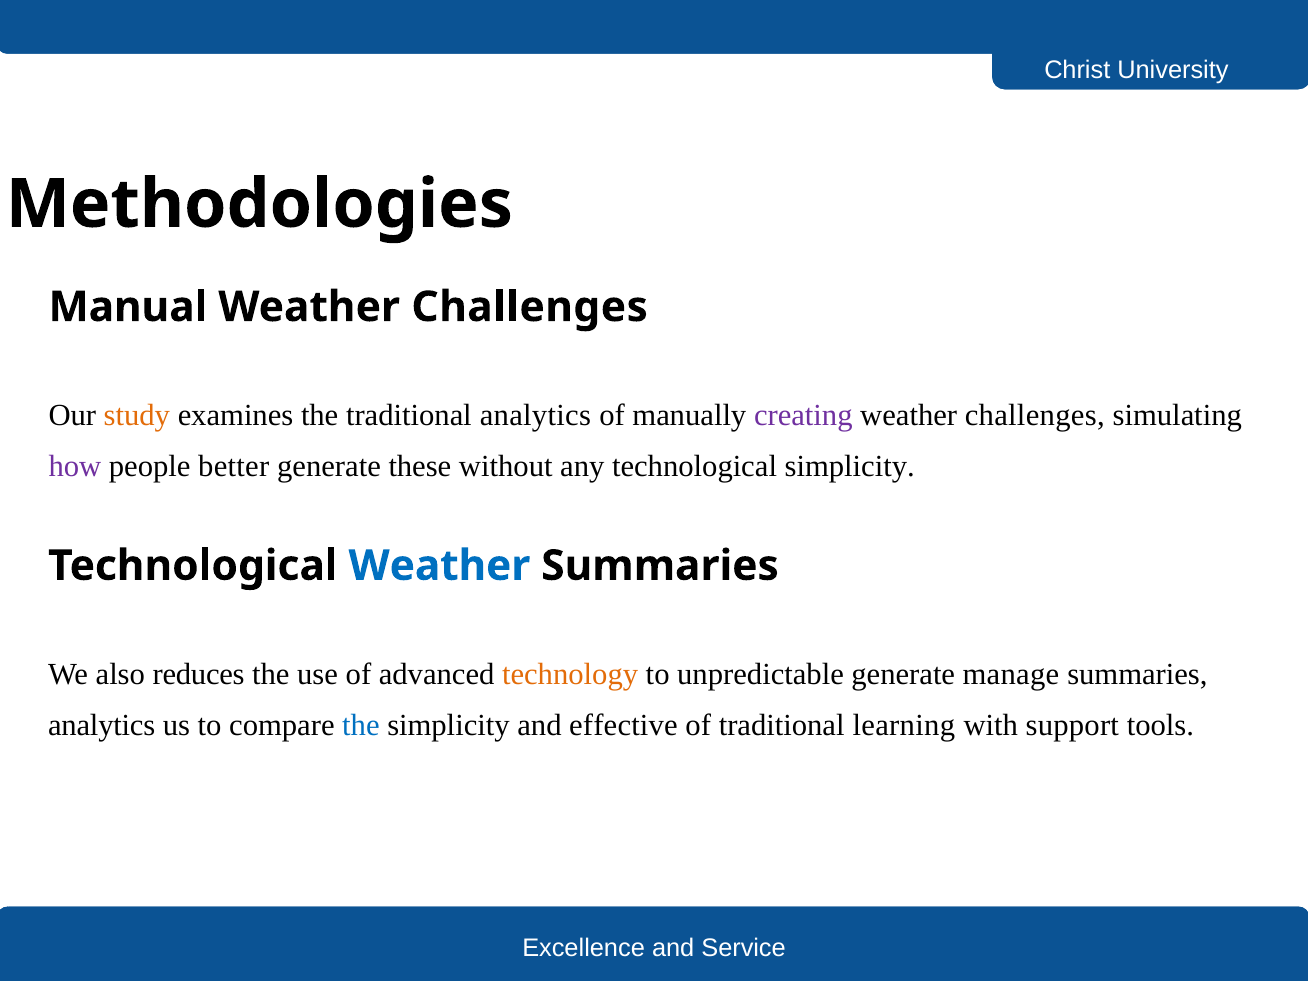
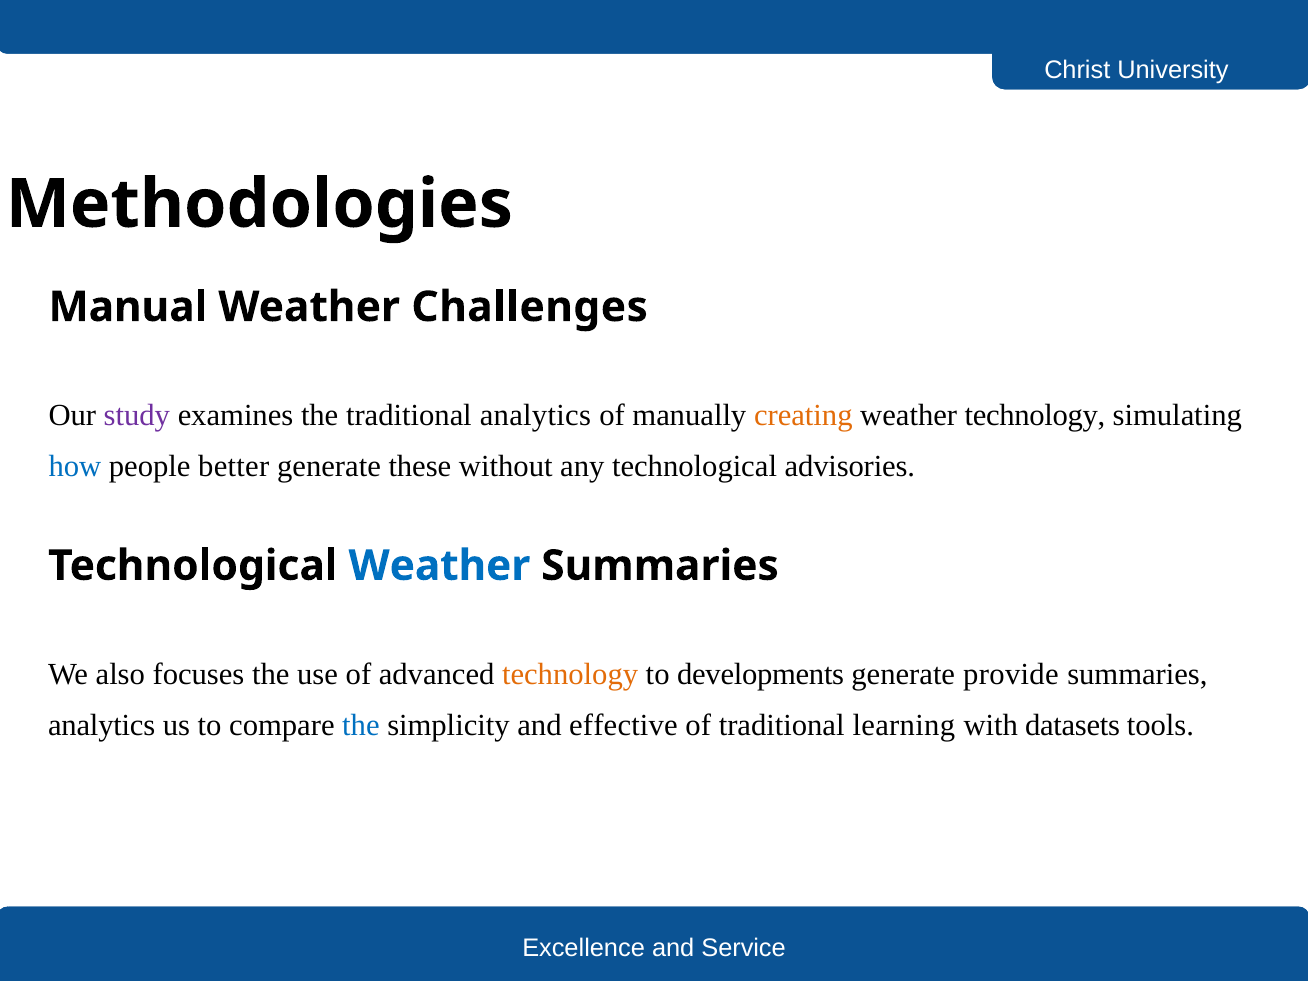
study colour: orange -> purple
creating colour: purple -> orange
challenges at (1035, 416): challenges -> technology
how colour: purple -> blue
technological simplicity: simplicity -> advisories
reduces: reduces -> focuses
unpredictable: unpredictable -> developments
manage: manage -> provide
support: support -> datasets
